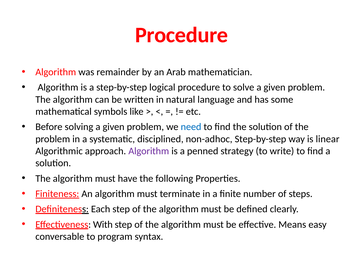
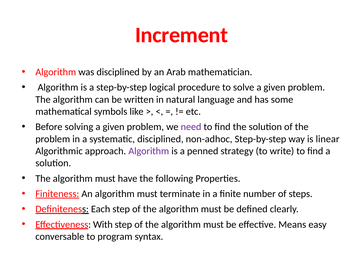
Procedure at (182, 35): Procedure -> Increment
was remainder: remainder -> disciplined
need colour: blue -> purple
